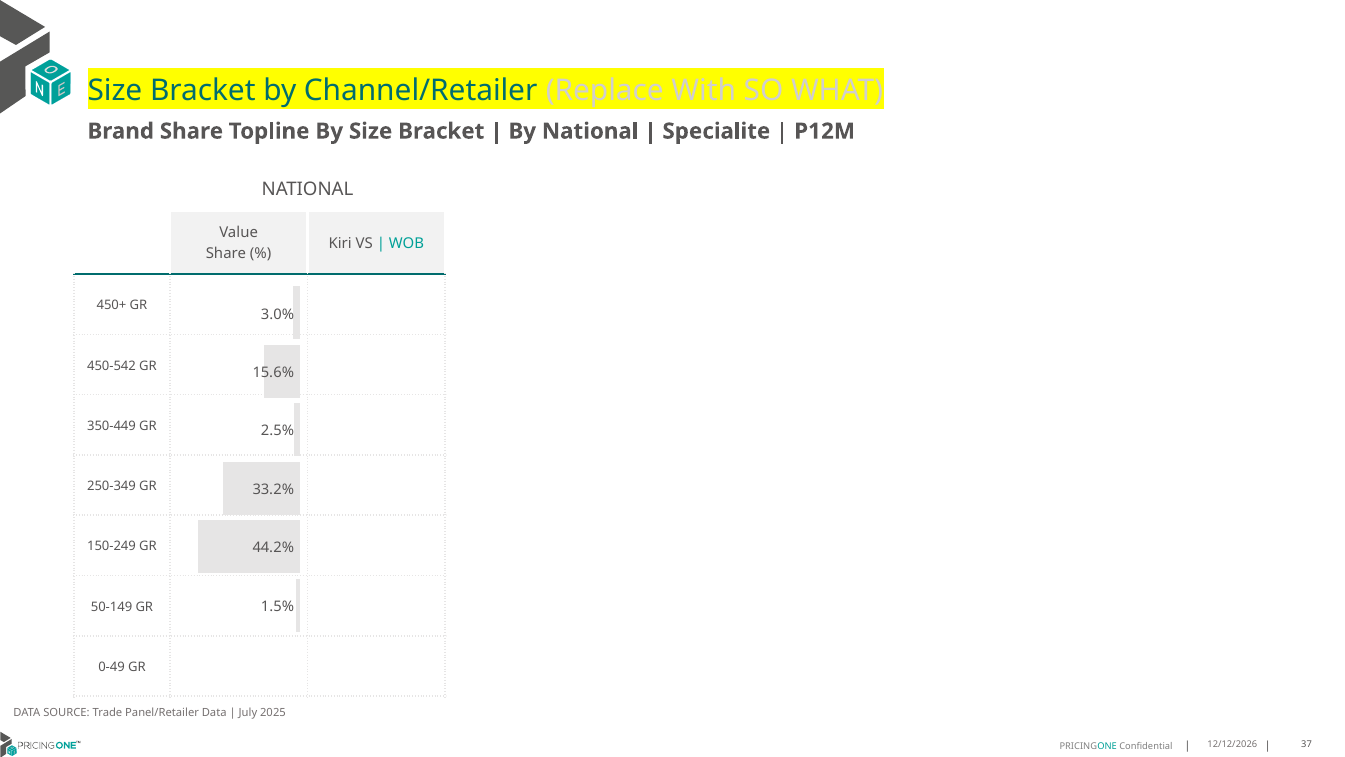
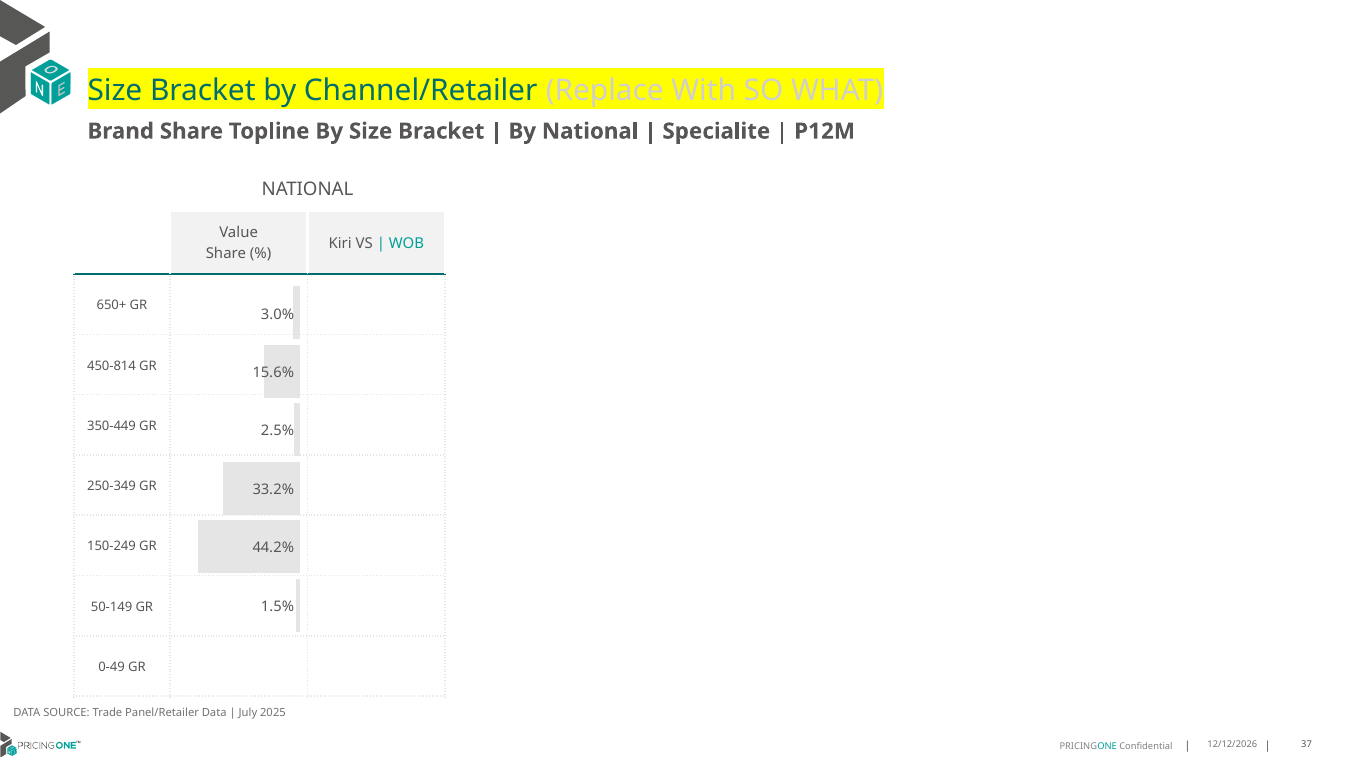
450+: 450+ -> 650+
450-542: 450-542 -> 450-814
